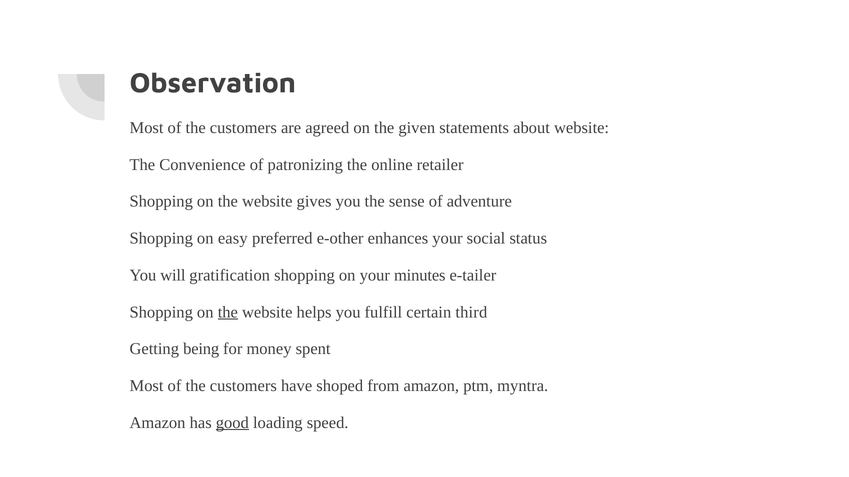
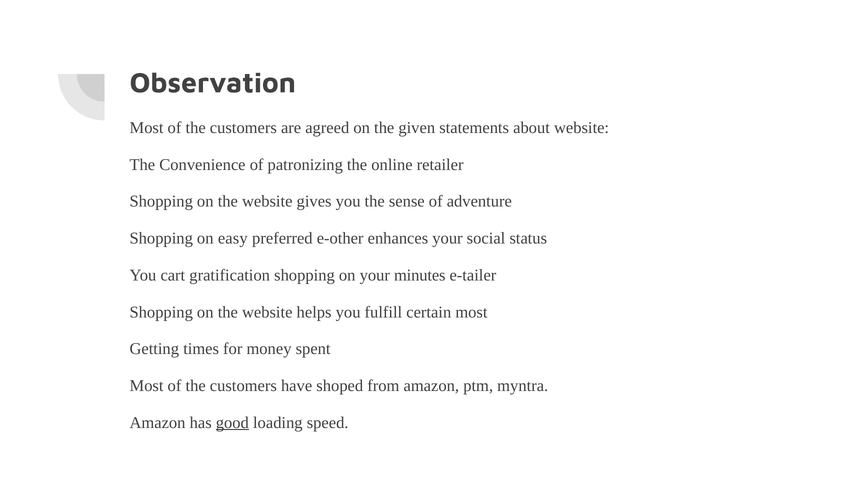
will: will -> cart
the at (228, 312) underline: present -> none
certain third: third -> most
being: being -> times
